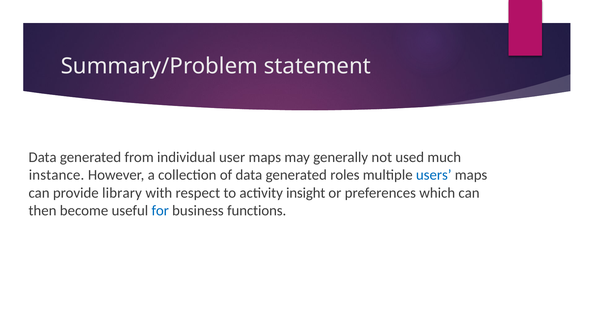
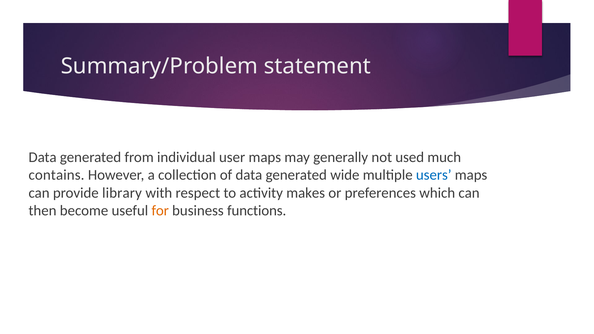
instance: instance -> contains
roles: roles -> wide
insight: insight -> makes
for colour: blue -> orange
